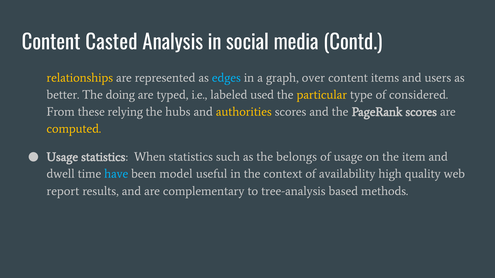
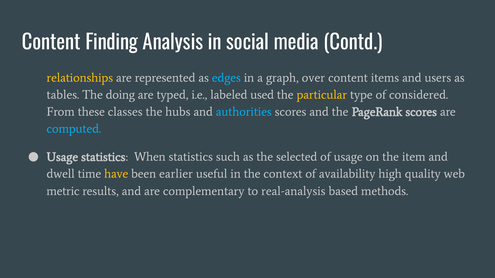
Casted: Casted -> Finding
better: better -> tables
relying: relying -> classes
authorities colour: yellow -> light blue
computed colour: yellow -> light blue
belongs: belongs -> selected
have colour: light blue -> yellow
model: model -> earlier
report: report -> metric
tree-analysis: tree-analysis -> real-analysis
